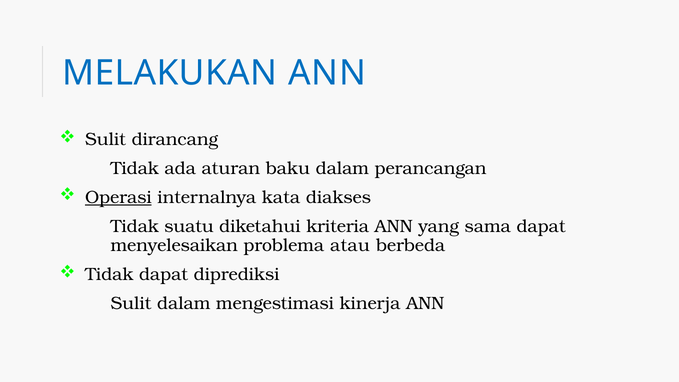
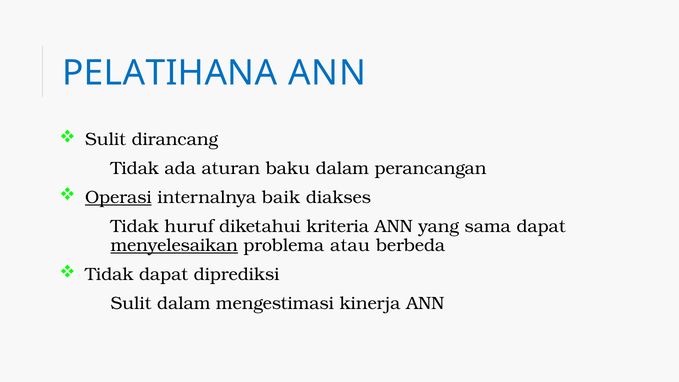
MELAKUKAN: MELAKUKAN -> PELATIHANA
kata: kata -> baik
suatu: suatu -> huruf
menyelesaikan underline: none -> present
